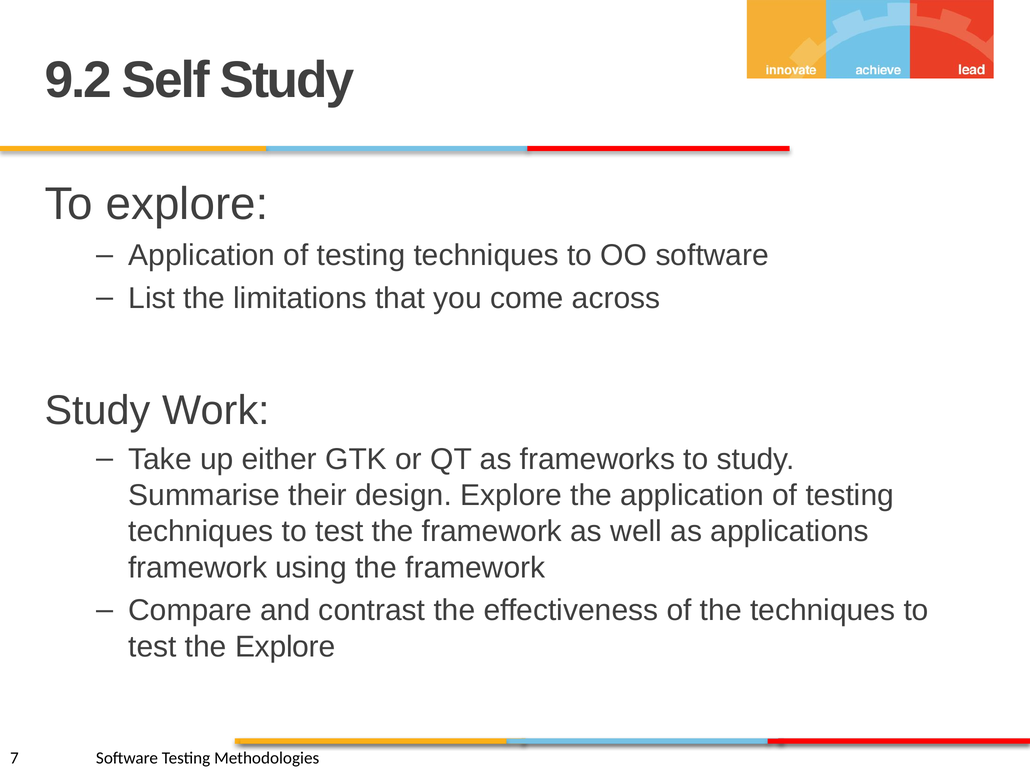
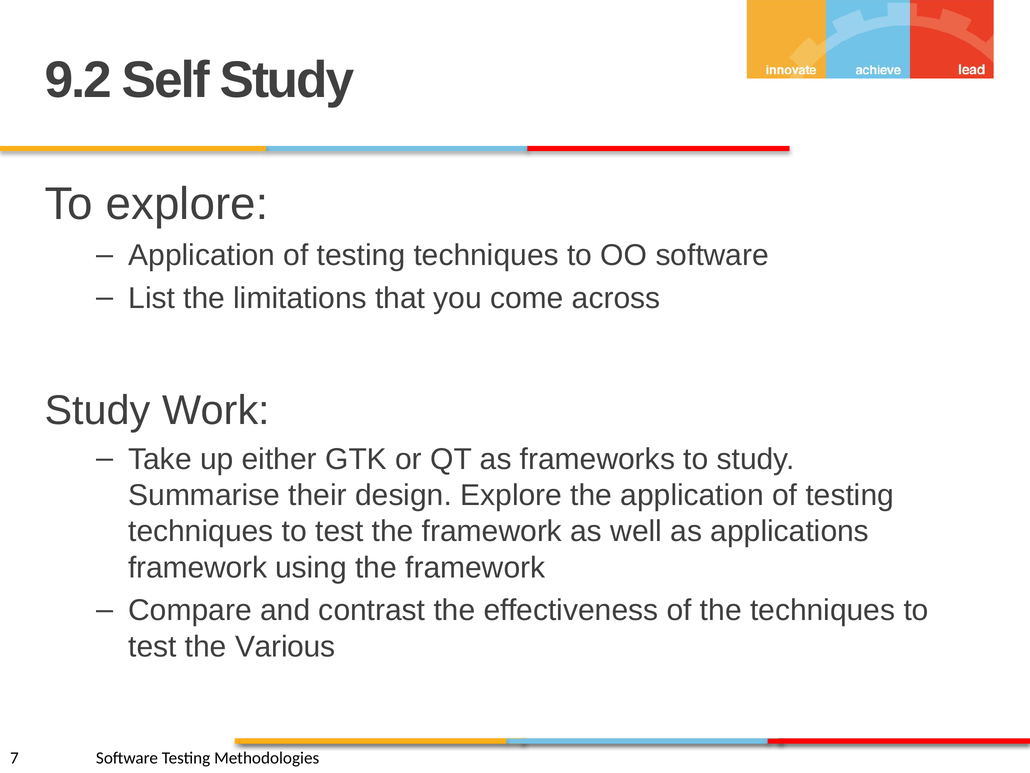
the Explore: Explore -> Various
